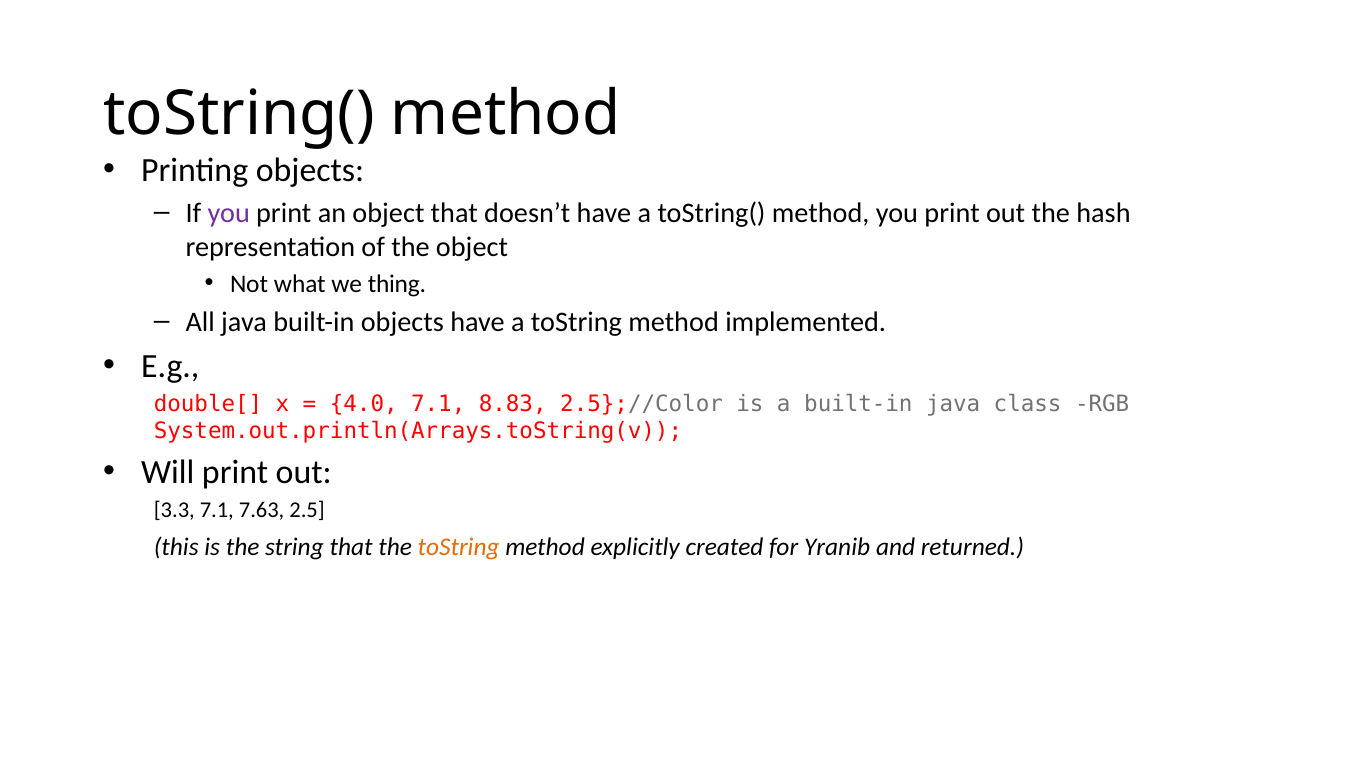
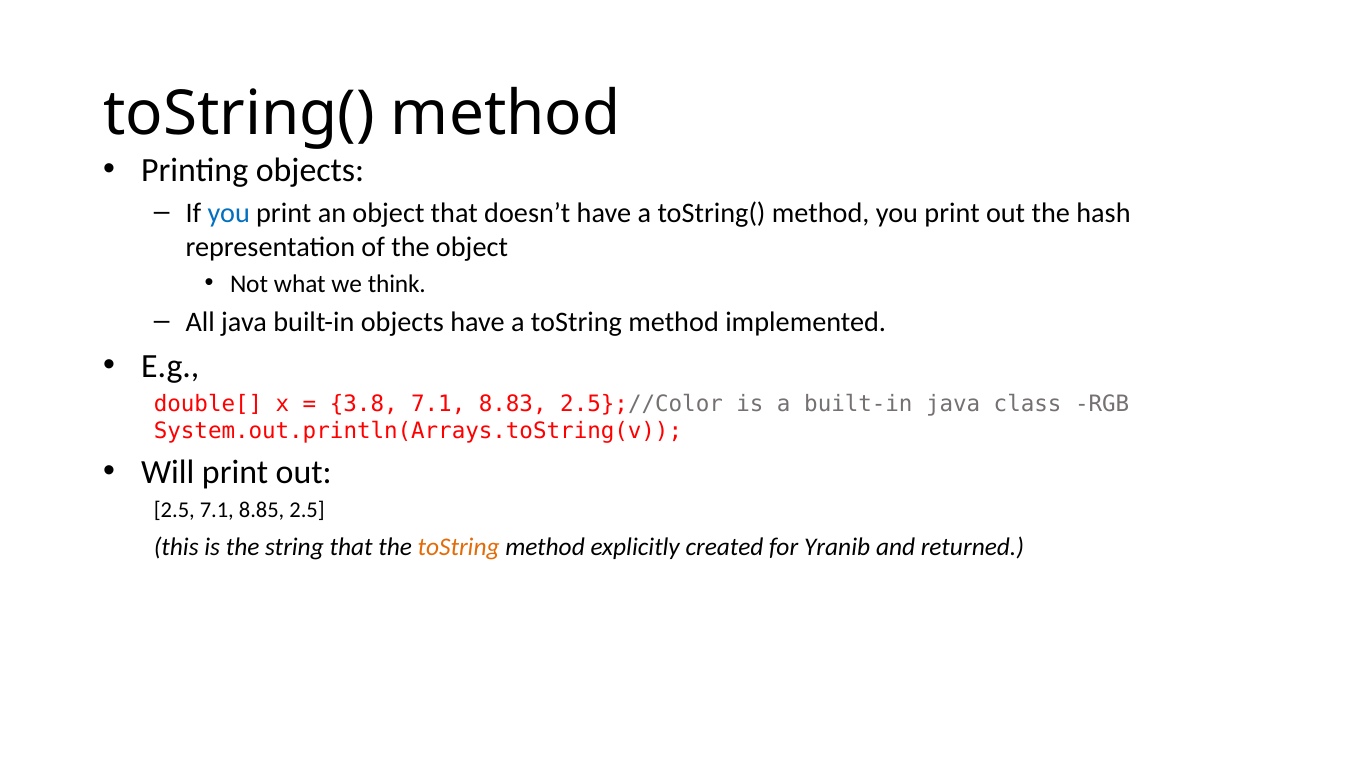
you at (229, 213) colour: purple -> blue
thing: thing -> think
4.0: 4.0 -> 3.8
3.3 at (174, 510): 3.3 -> 2.5
7.63: 7.63 -> 8.85
